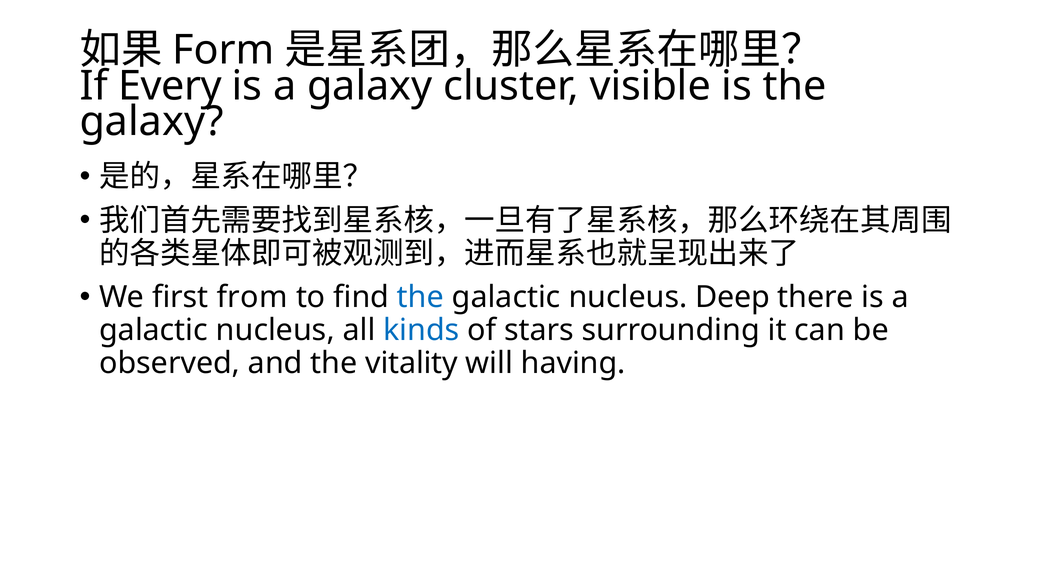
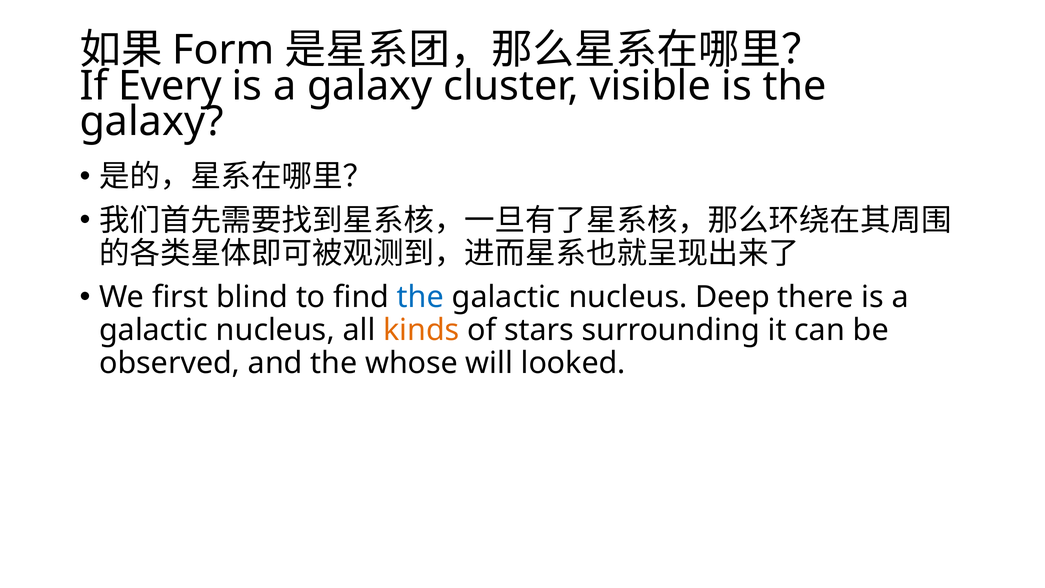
from: from -> blind
kinds colour: blue -> orange
vitality: vitality -> whose
having: having -> looked
